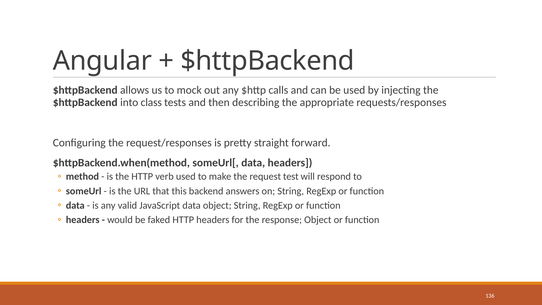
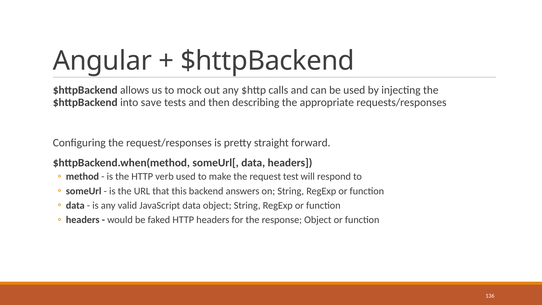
class: class -> save
